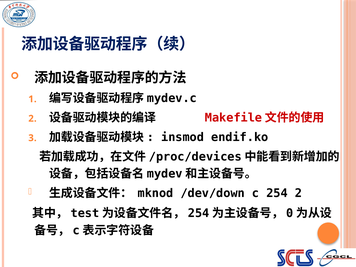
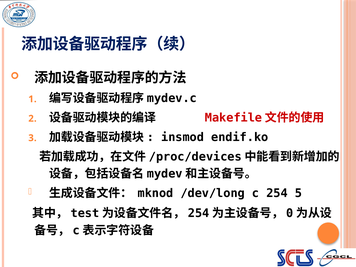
/dev/down: /dev/down -> /dev/long
254 2: 2 -> 5
